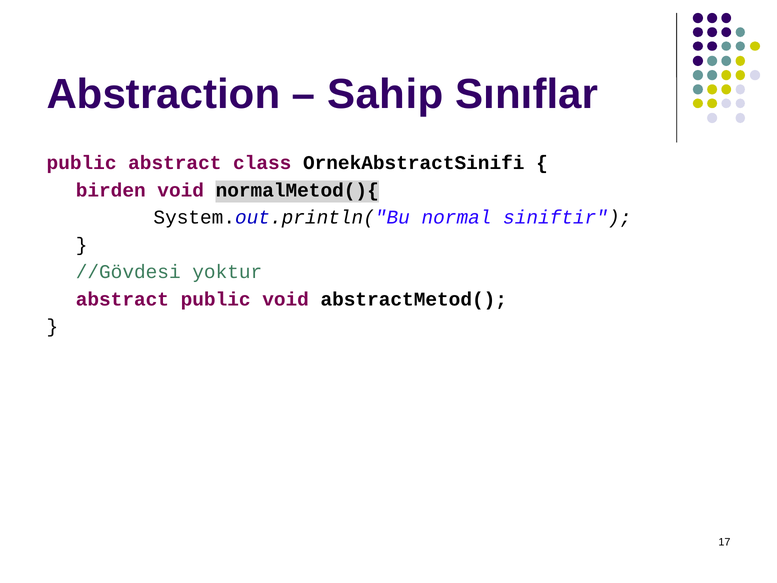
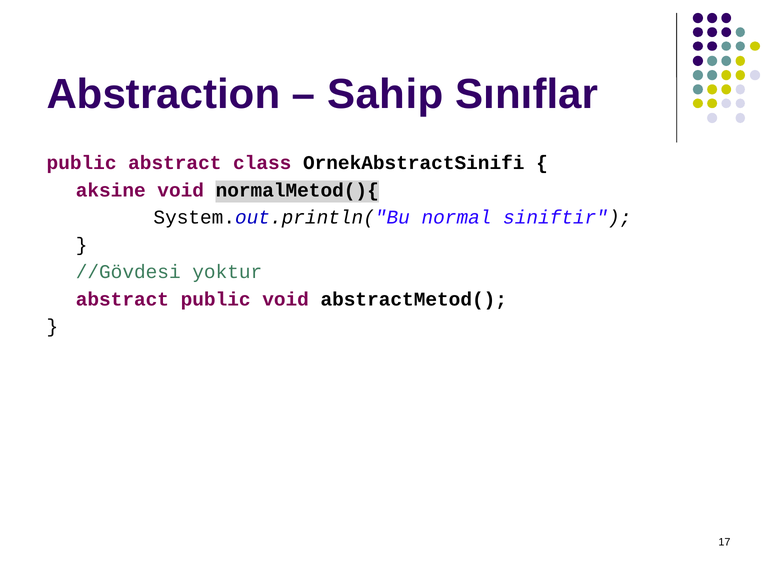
birden: birden -> aksine
